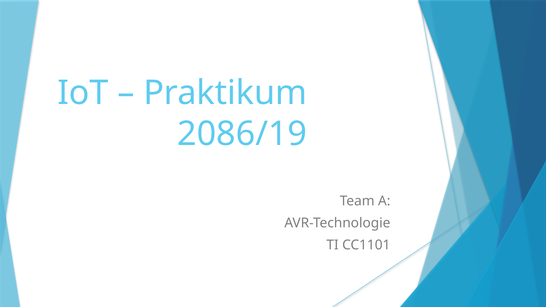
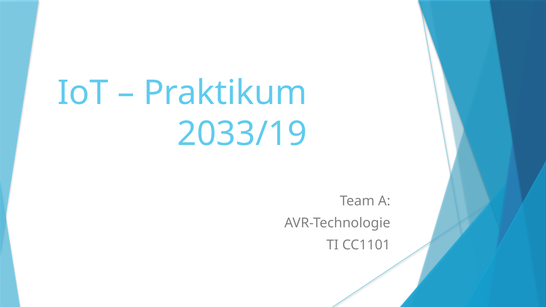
2086/19: 2086/19 -> 2033/19
